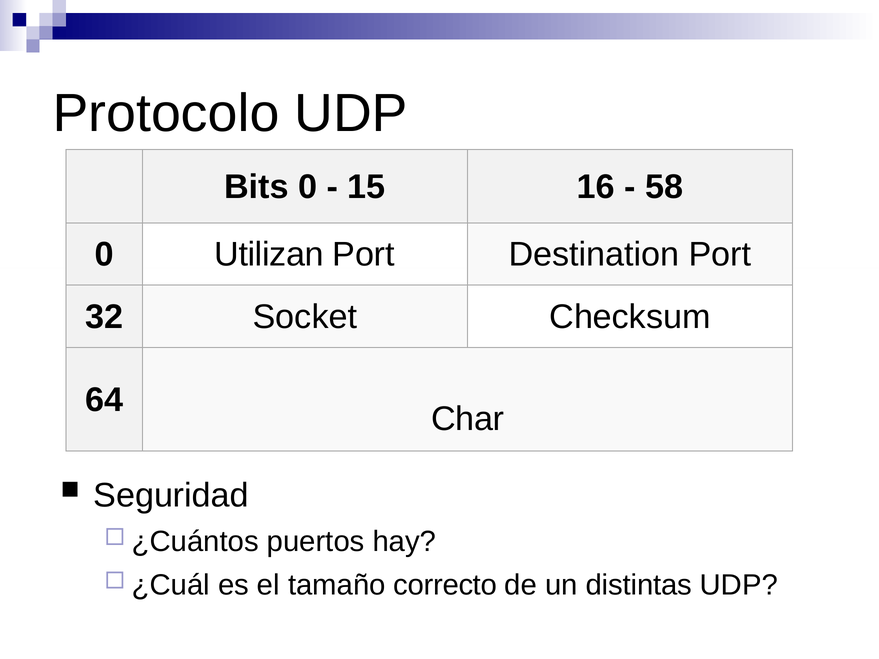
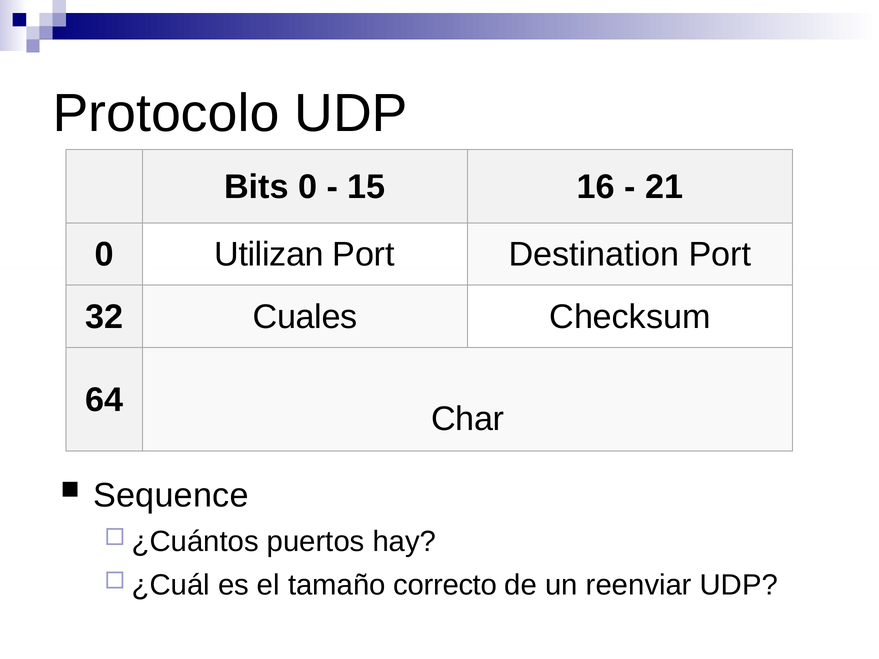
58: 58 -> 21
Socket: Socket -> Cuales
Seguridad: Seguridad -> Sequence
distintas: distintas -> reenviar
